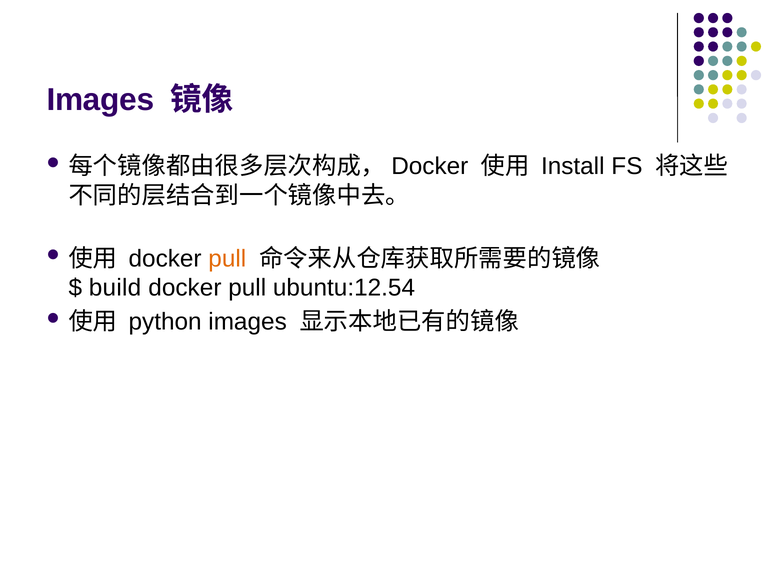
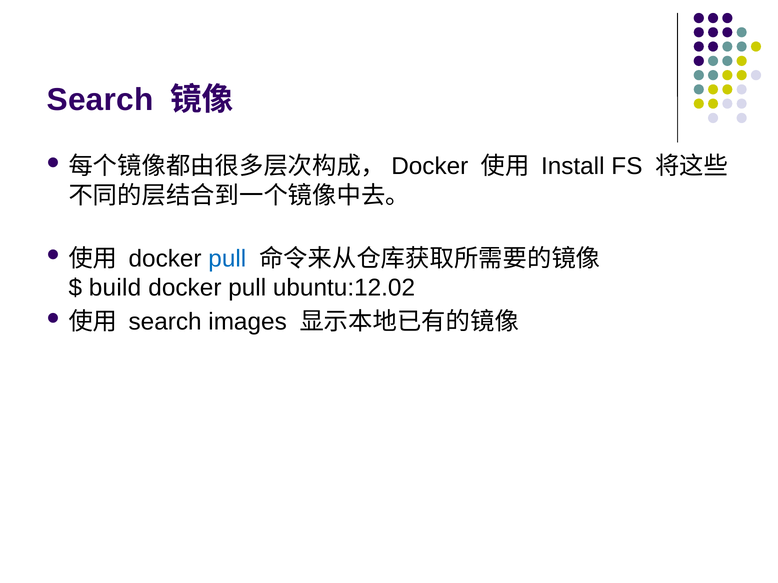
Images at (100, 100): Images -> Search
pull at (227, 259) colour: orange -> blue
ubuntu:12.54: ubuntu:12.54 -> ubuntu:12.02
python at (165, 322): python -> search
